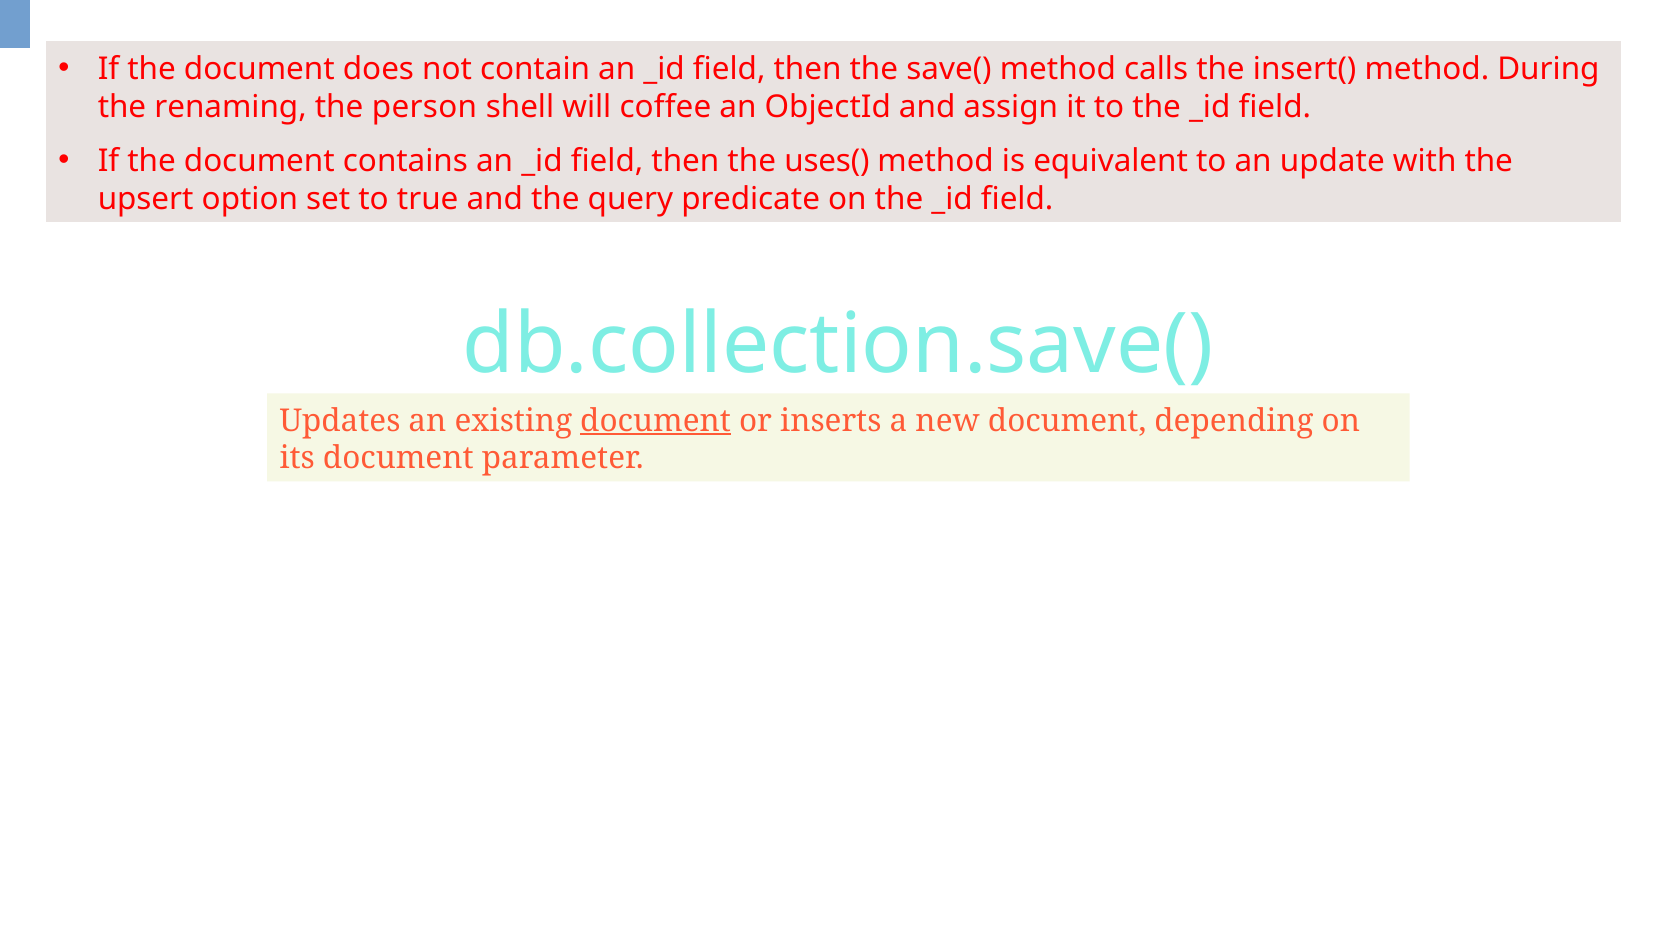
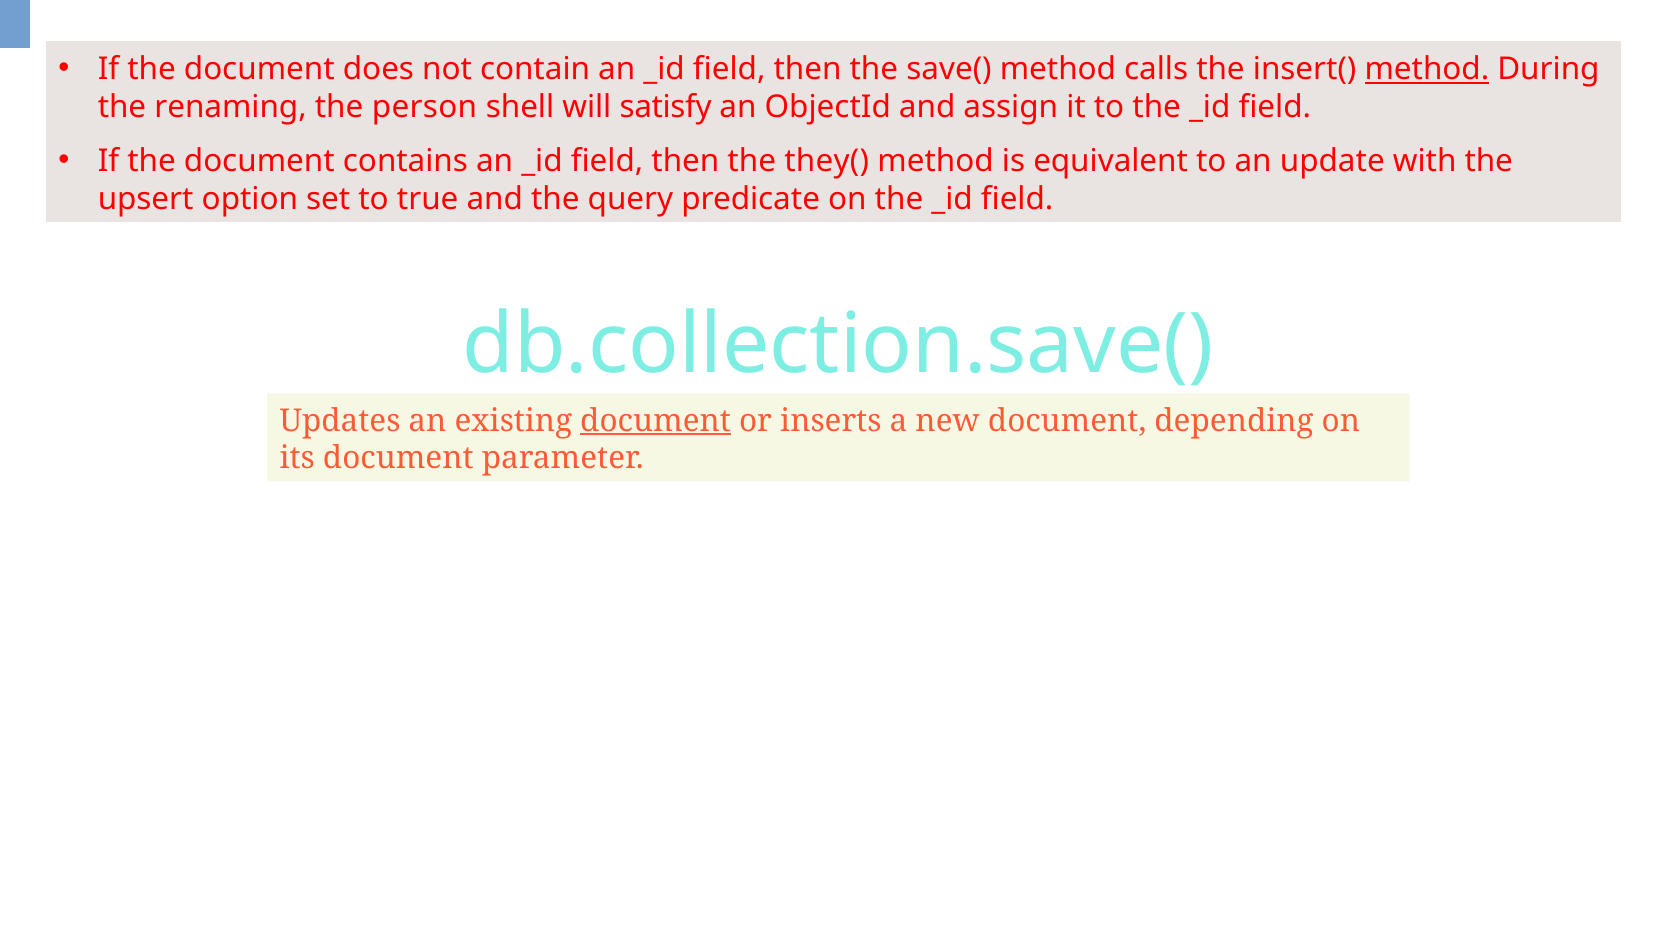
method at (1427, 69) underline: none -> present
coffee: coffee -> satisfy
uses(: uses( -> they(
